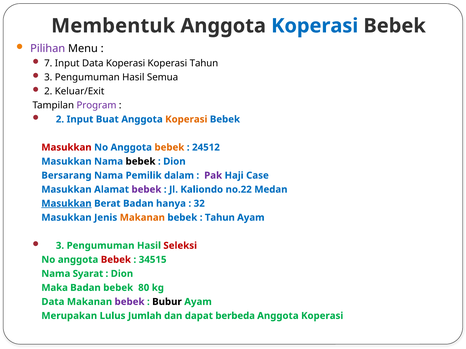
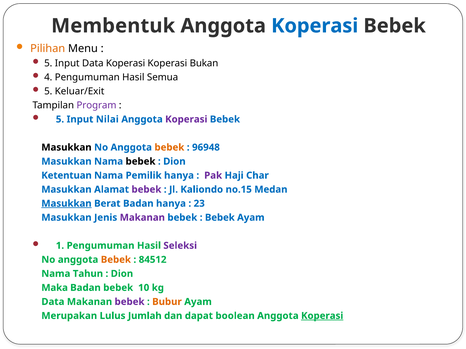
Pilihan colour: purple -> orange
7 at (48, 63): 7 -> 5
Koperasi Tahun: Tahun -> Bukan
3 at (48, 77): 3 -> 4
2 at (48, 91): 2 -> 5
2 at (60, 119): 2 -> 5
Buat: Buat -> Nilai
Koperasi at (186, 119) colour: orange -> purple
Masukkan at (66, 148) colour: red -> black
24512: 24512 -> 96948
Bersarang: Bersarang -> Ketentuan
Pemilik dalam: dalam -> hanya
Case: Case -> Char
no.22: no.22 -> no.15
32: 32 -> 23
Makanan at (142, 218) colour: orange -> purple
Tahun at (220, 218): Tahun -> Bebek
3 at (60, 246): 3 -> 1
Seleksi colour: red -> purple
Bebek at (116, 260) colour: red -> orange
34515: 34515 -> 84512
Syarat: Syarat -> Tahun
80: 80 -> 10
Bubur colour: black -> orange
berbeda: berbeda -> boolean
Koperasi at (322, 316) underline: none -> present
